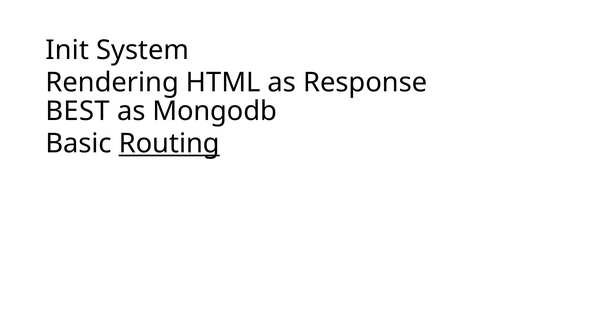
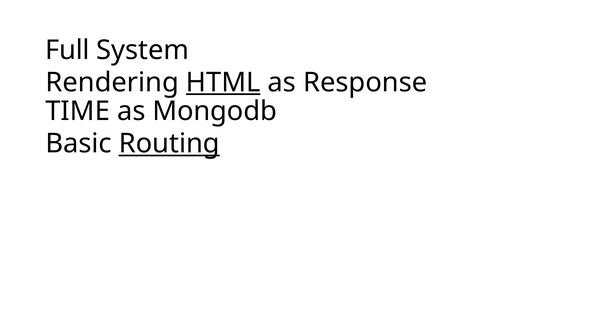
Init: Init -> Full
HTML underline: none -> present
BEST: BEST -> TIME
